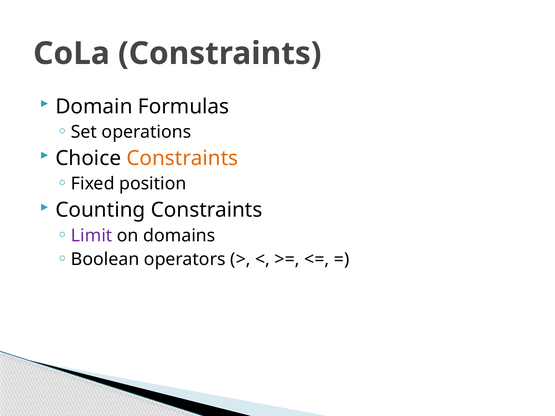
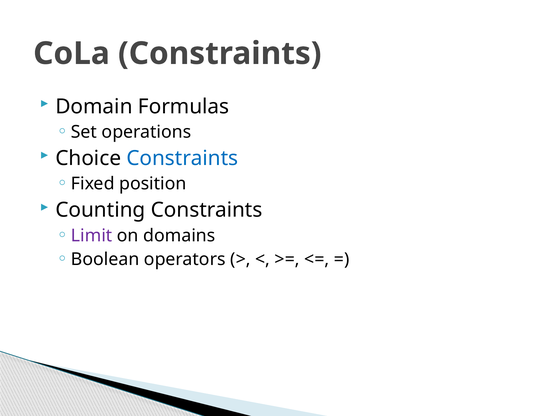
Constraints at (182, 158) colour: orange -> blue
